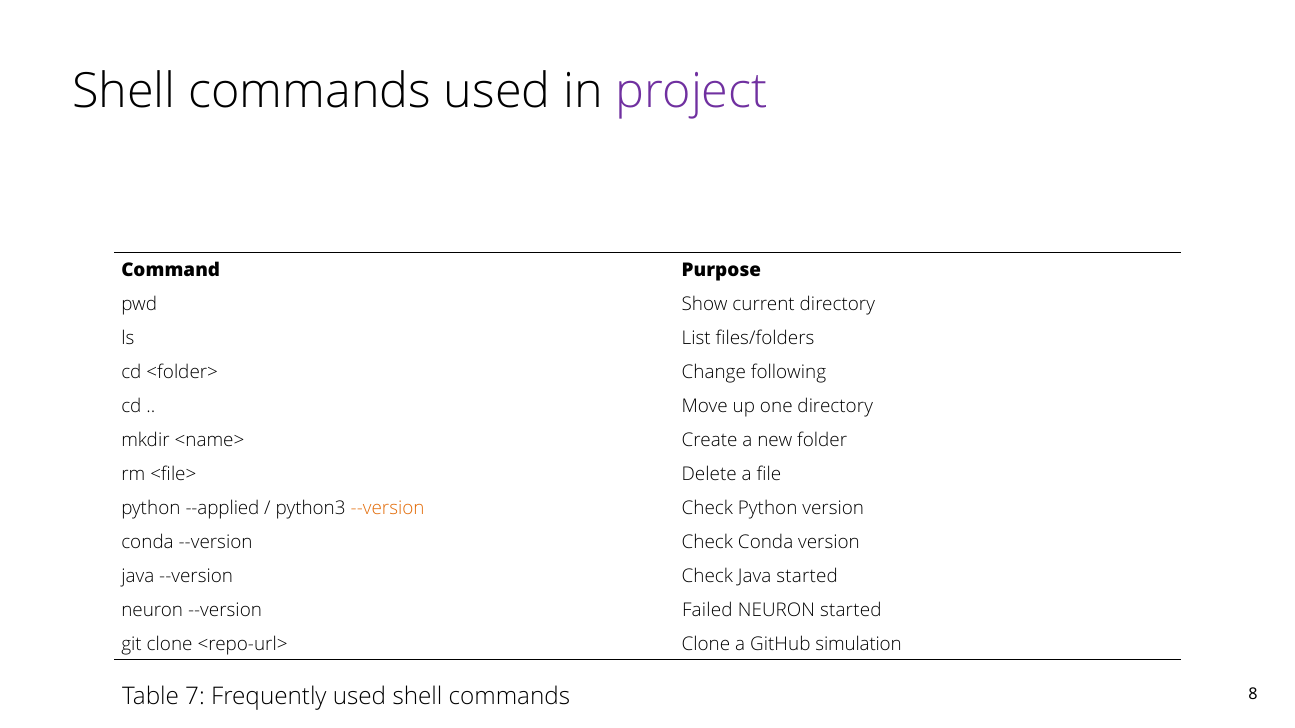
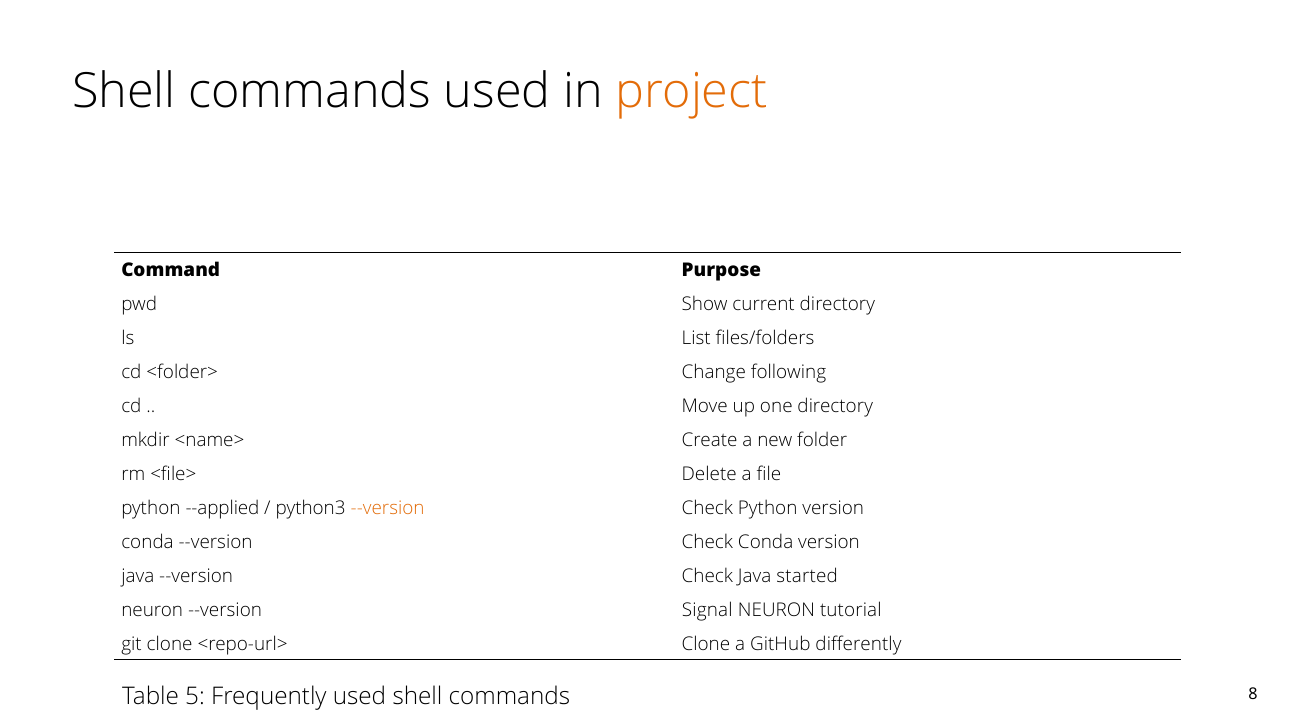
project colour: purple -> orange
Failed: Failed -> Signal
NEURON started: started -> tutorial
simulation: simulation -> differently
7: 7 -> 5
